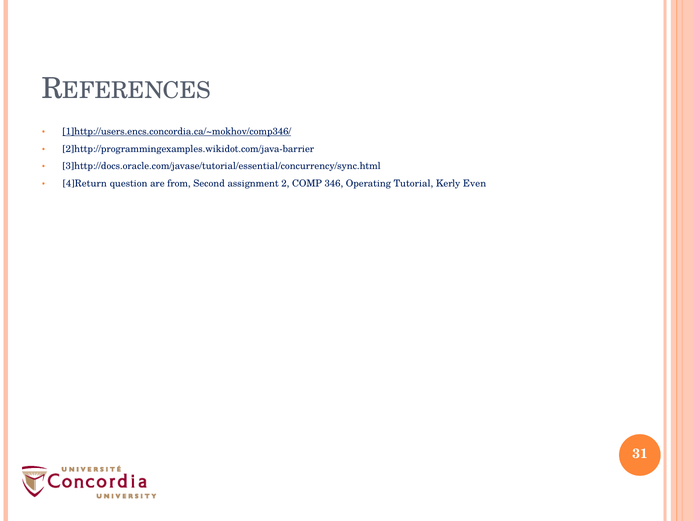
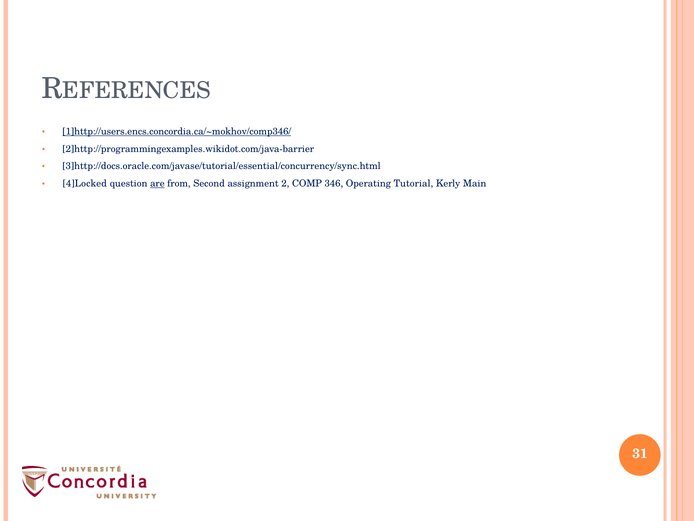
4]Return: 4]Return -> 4]Locked
are underline: none -> present
Even: Even -> Main
